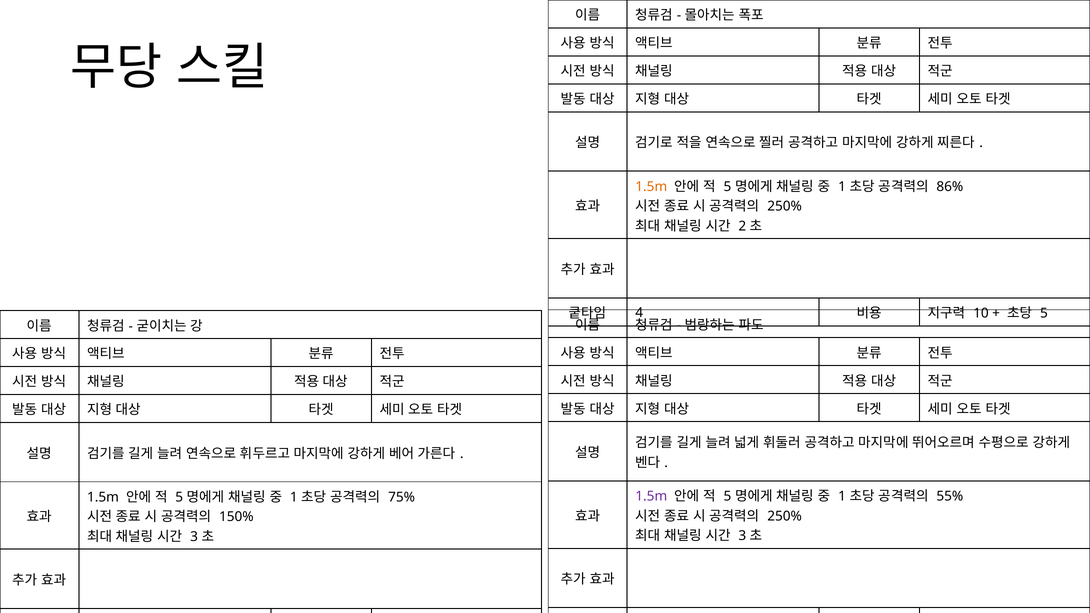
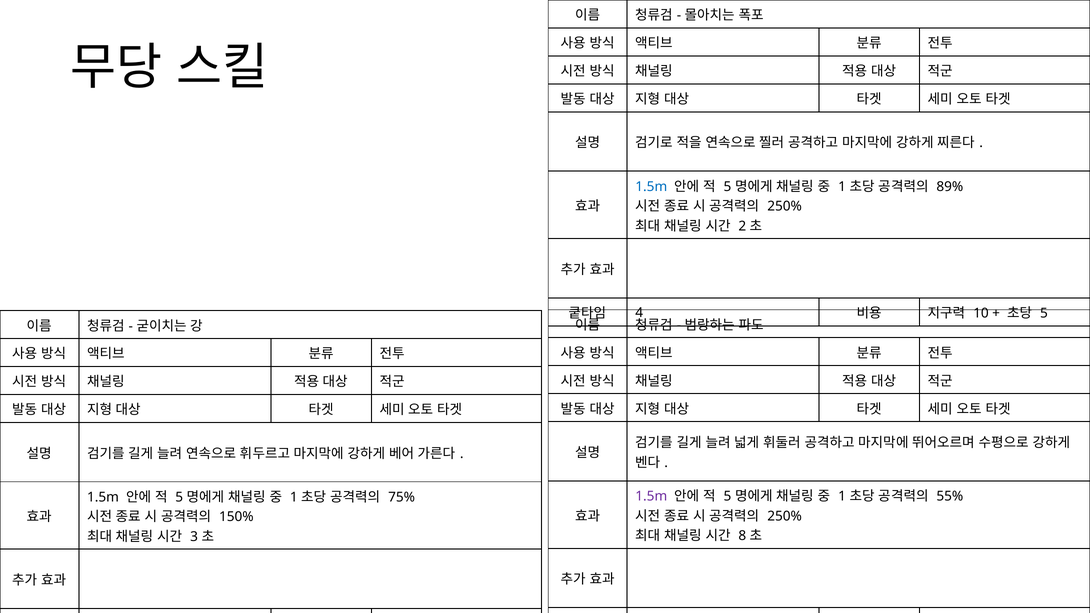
1.5m at (651, 187) colour: orange -> blue
86%: 86% -> 89%
3 at (742, 536): 3 -> 8
